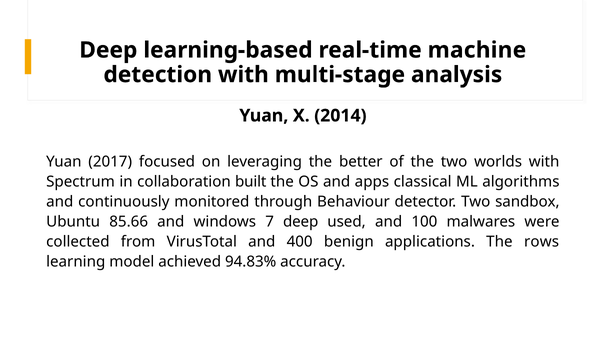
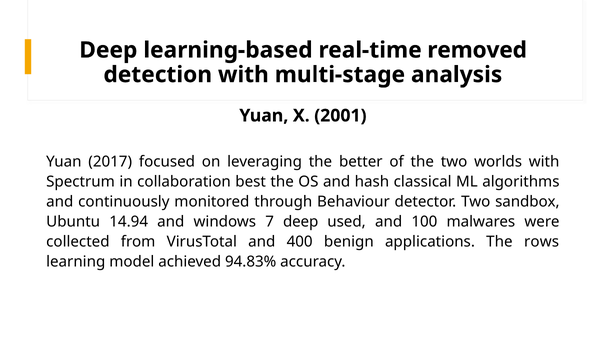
machine: machine -> removed
2014: 2014 -> 2001
built: built -> best
apps: apps -> hash
85.66: 85.66 -> 14.94
